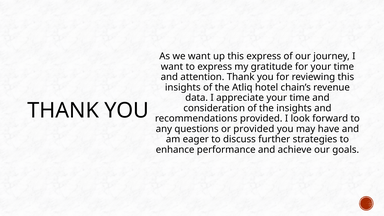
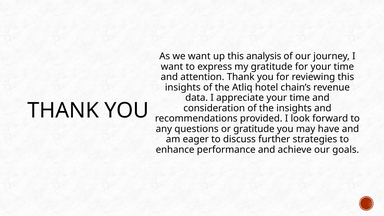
this express: express -> analysis
or provided: provided -> gratitude
